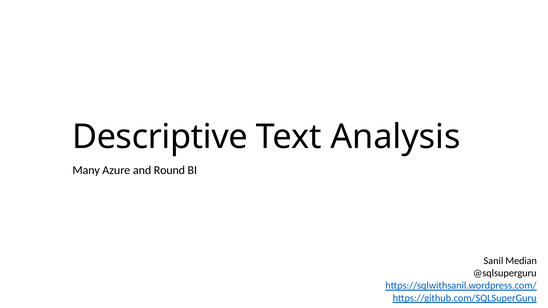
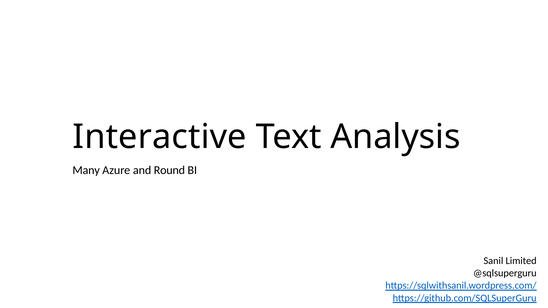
Descriptive: Descriptive -> Interactive
Median: Median -> Limited
